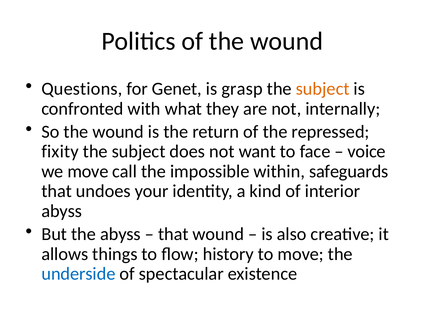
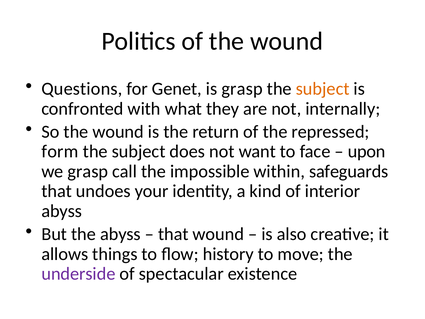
fixity: fixity -> form
voice: voice -> upon
we move: move -> grasp
underside colour: blue -> purple
